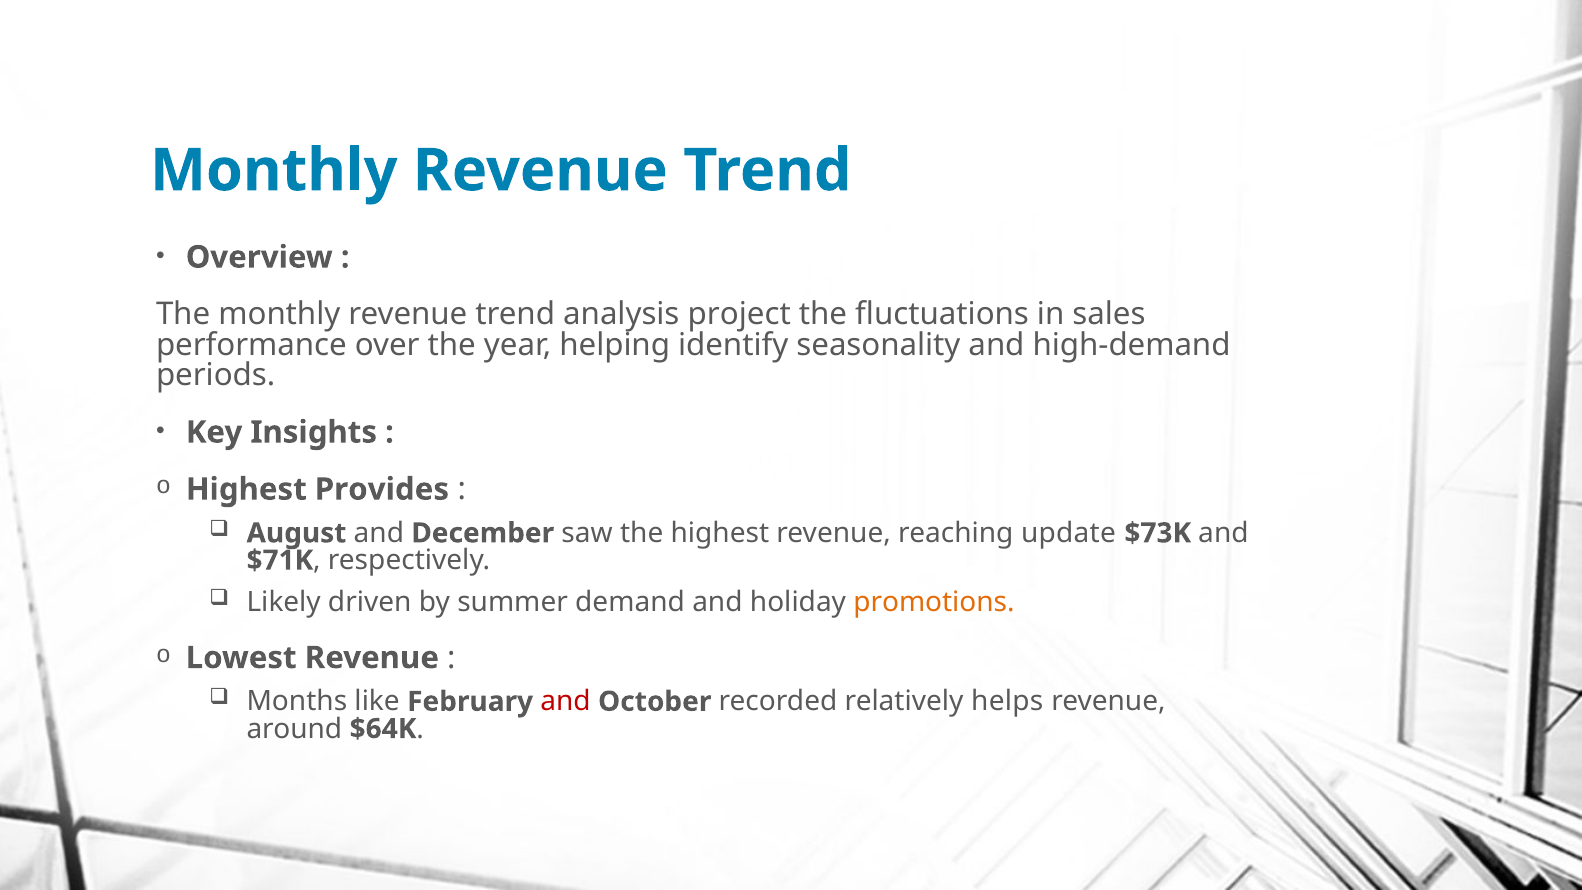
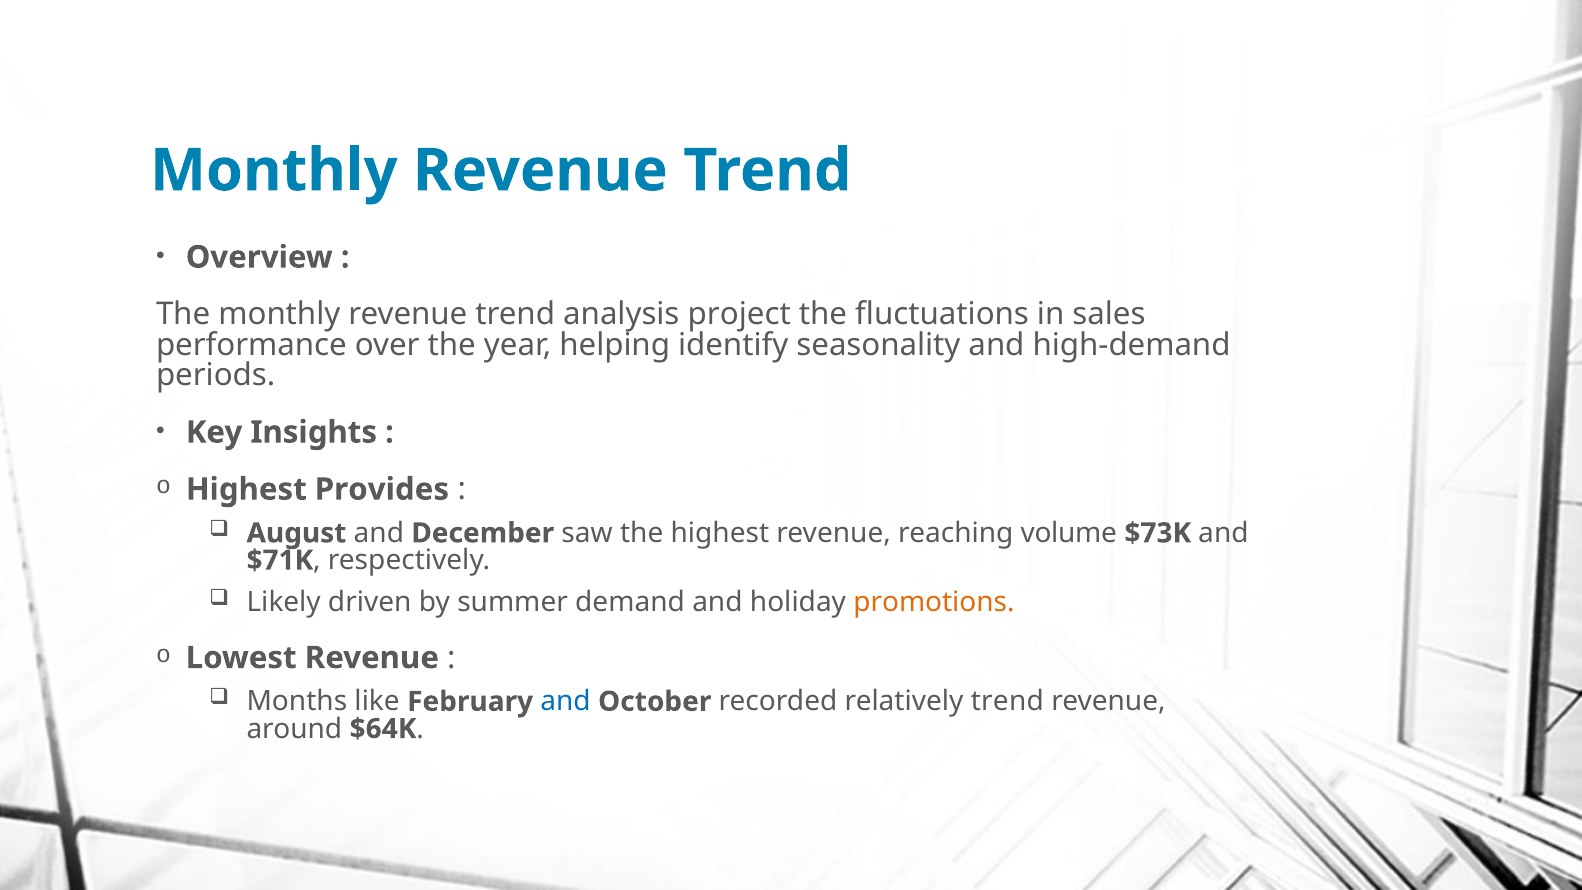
update: update -> volume
and at (565, 702) colour: red -> blue
relatively helps: helps -> trend
